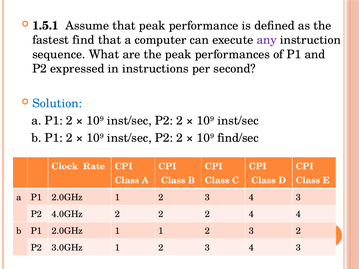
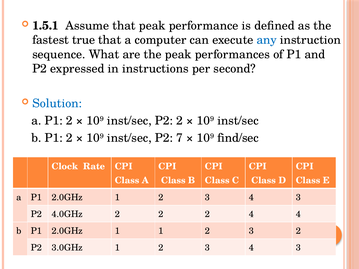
find: find -> true
any colour: purple -> blue
2 at (180, 138): 2 -> 7
